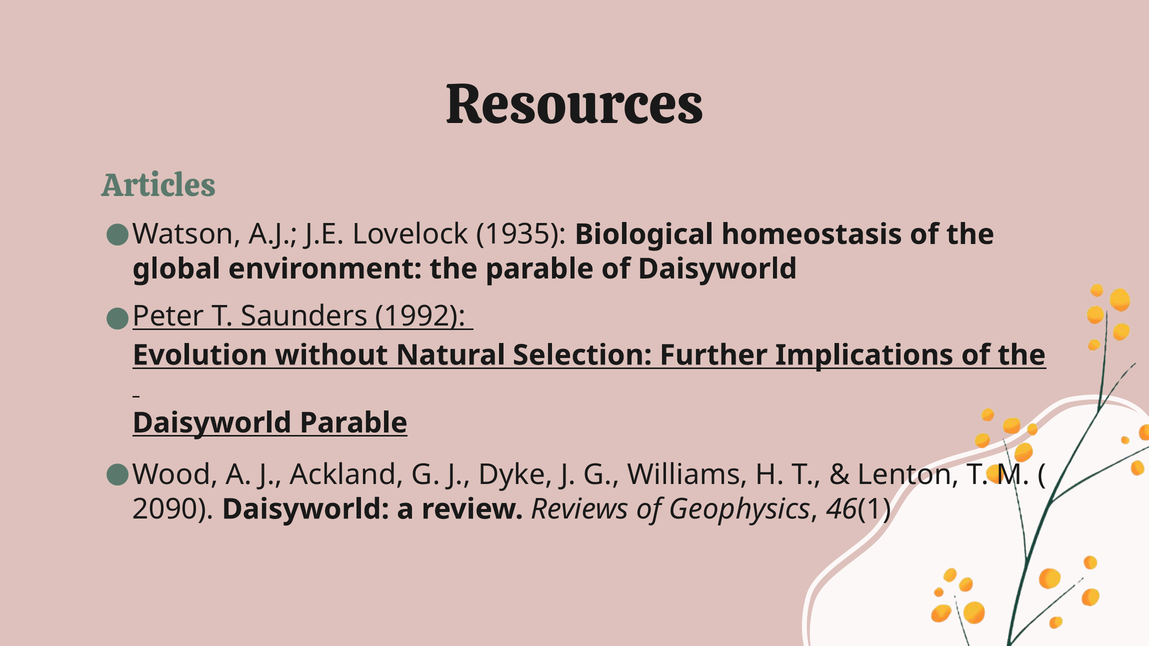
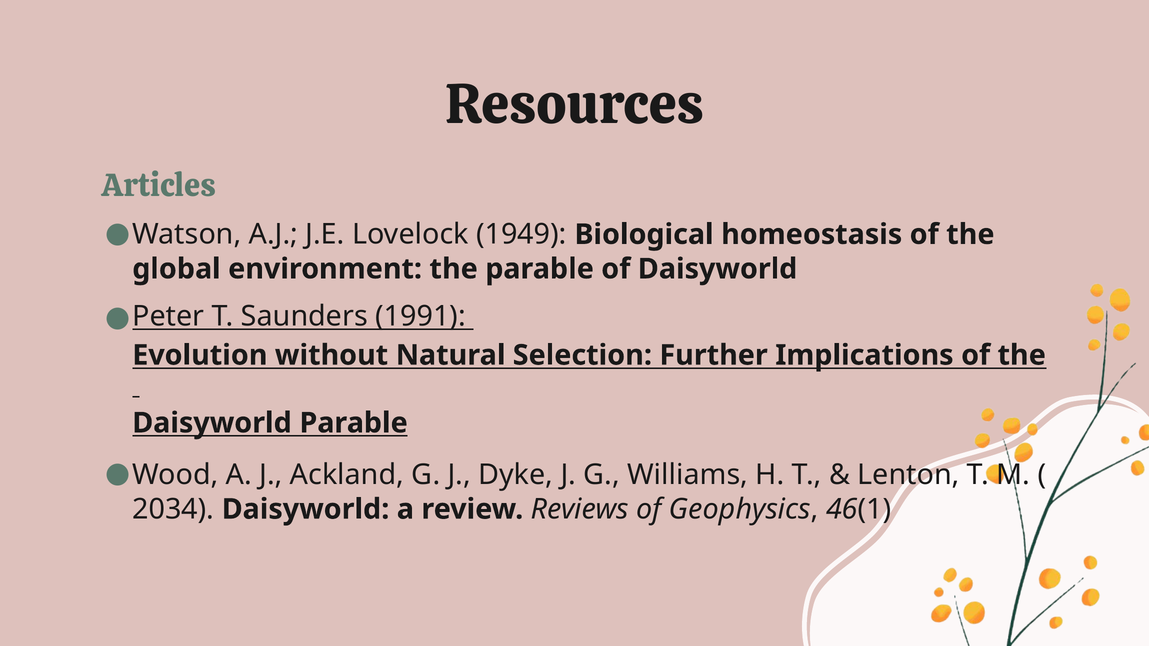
1935: 1935 -> 1949
1992: 1992 -> 1991
2090: 2090 -> 2034
